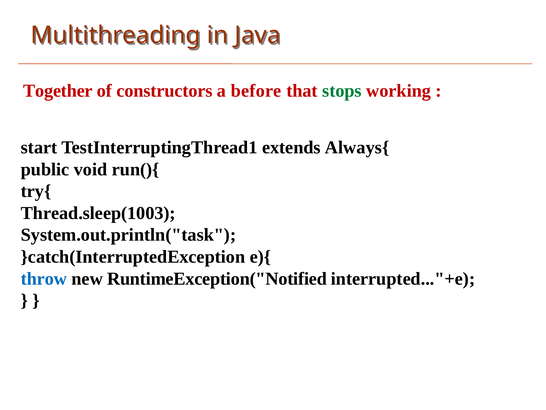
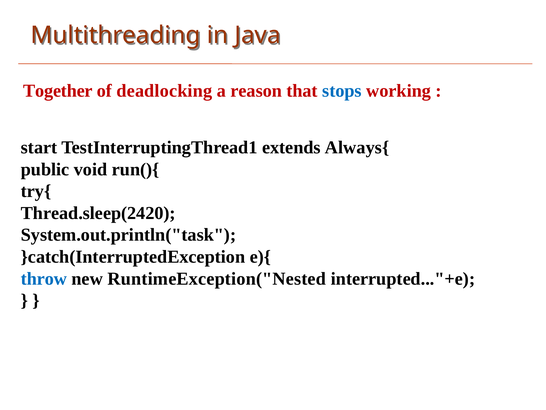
constructors: constructors -> deadlocking
before: before -> reason
stops colour: green -> blue
Thread.sleep(1003: Thread.sleep(1003 -> Thread.sleep(2420
RuntimeException("Notified: RuntimeException("Notified -> RuntimeException("Nested
